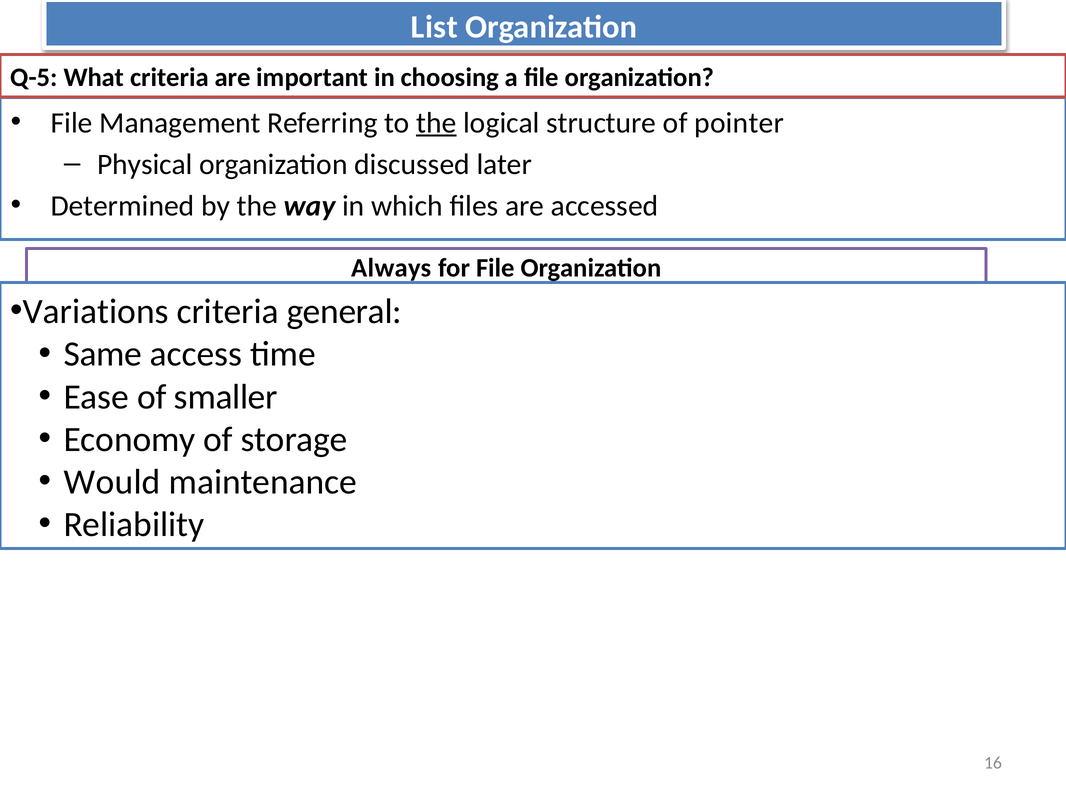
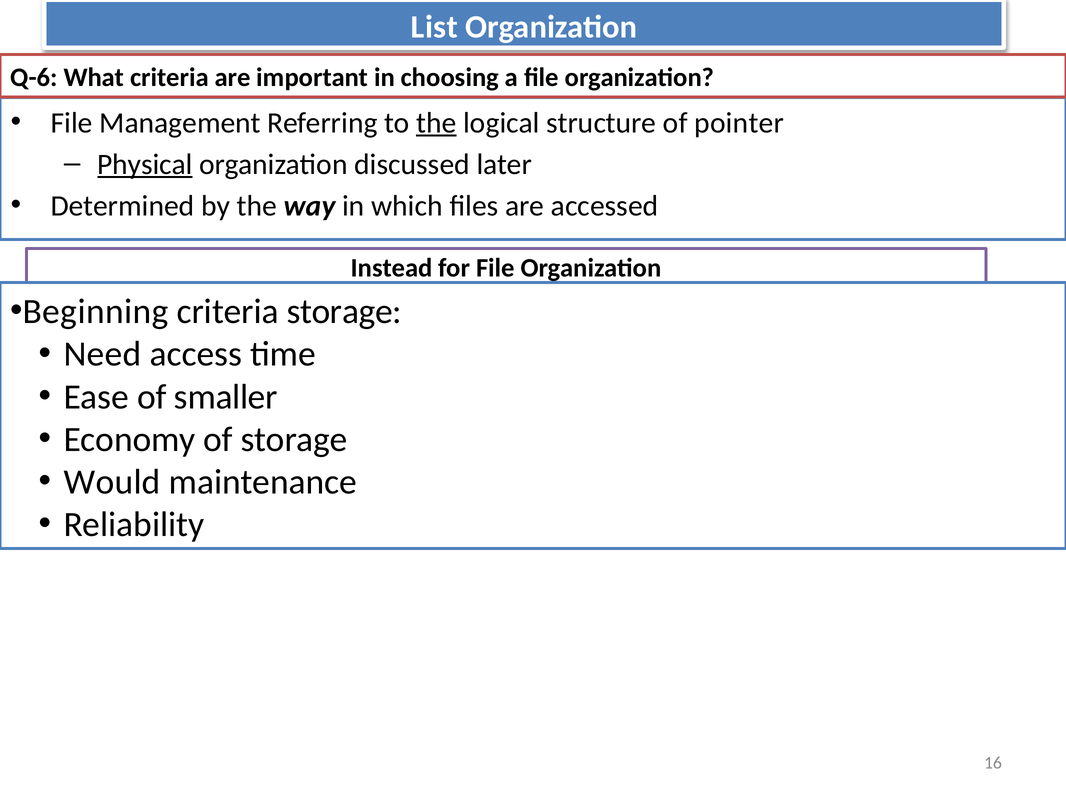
Q-5: Q-5 -> Q-6
Physical underline: none -> present
Always: Always -> Instead
Variations: Variations -> Beginning
criteria general: general -> storage
Same: Same -> Need
